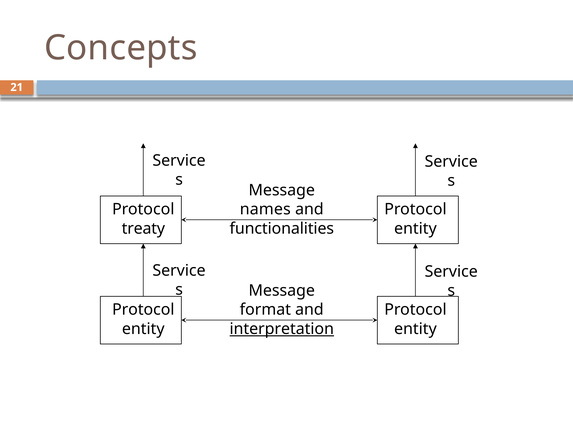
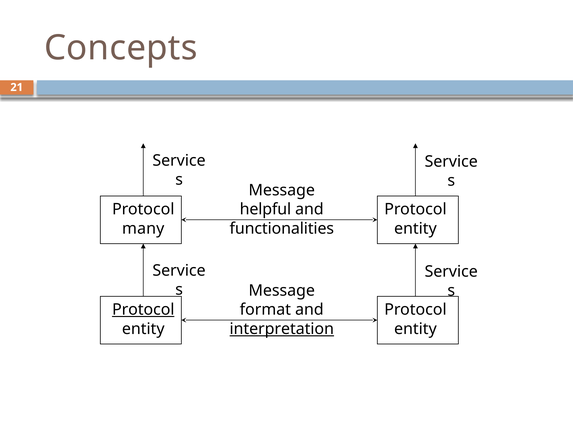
names: names -> helpful
treaty: treaty -> many
Protocol at (143, 310) underline: none -> present
